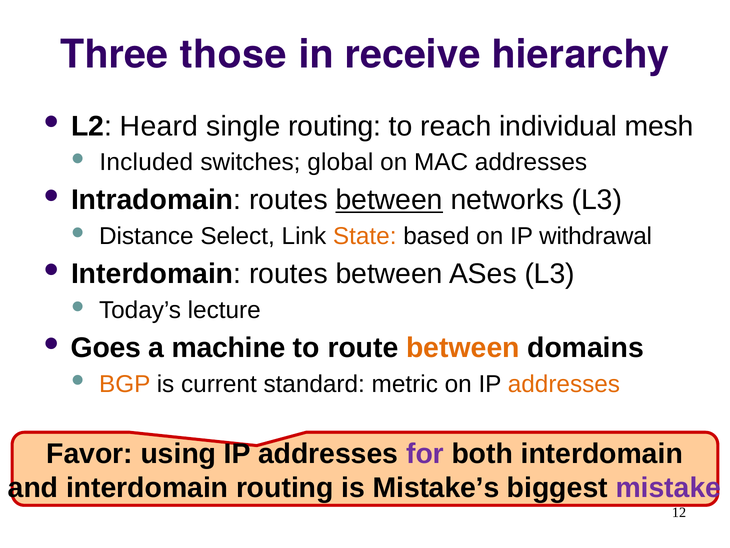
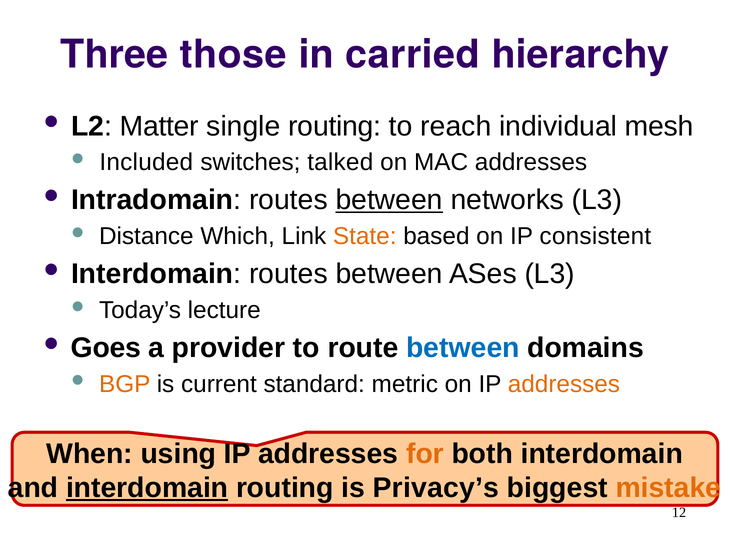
receive: receive -> carried
Heard: Heard -> Matter
global: global -> talked
Select: Select -> Which
withdrawal: withdrawal -> consistent
machine: machine -> provider
between at (463, 348) colour: orange -> blue
Favor: Favor -> When
for colour: purple -> orange
interdomain at (147, 487) underline: none -> present
Mistake’s: Mistake’s -> Privacy’s
mistake colour: purple -> orange
